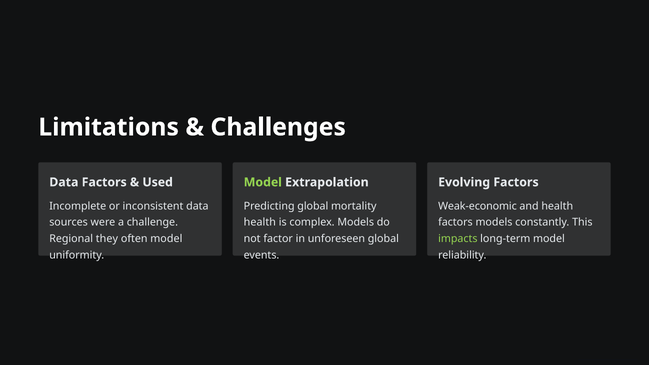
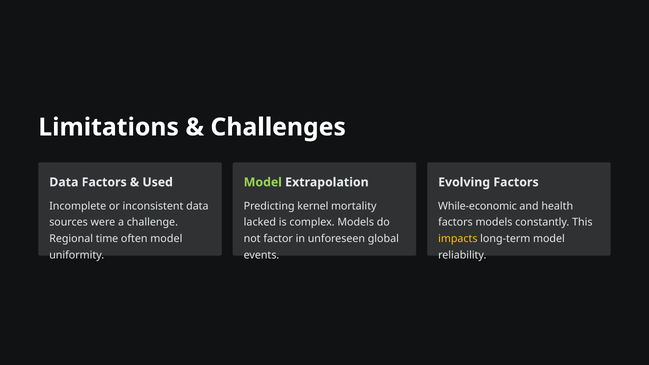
Predicting global: global -> kernel
Weak-economic: Weak-economic -> While-economic
health at (260, 222): health -> lacked
they: they -> time
impacts colour: light green -> yellow
